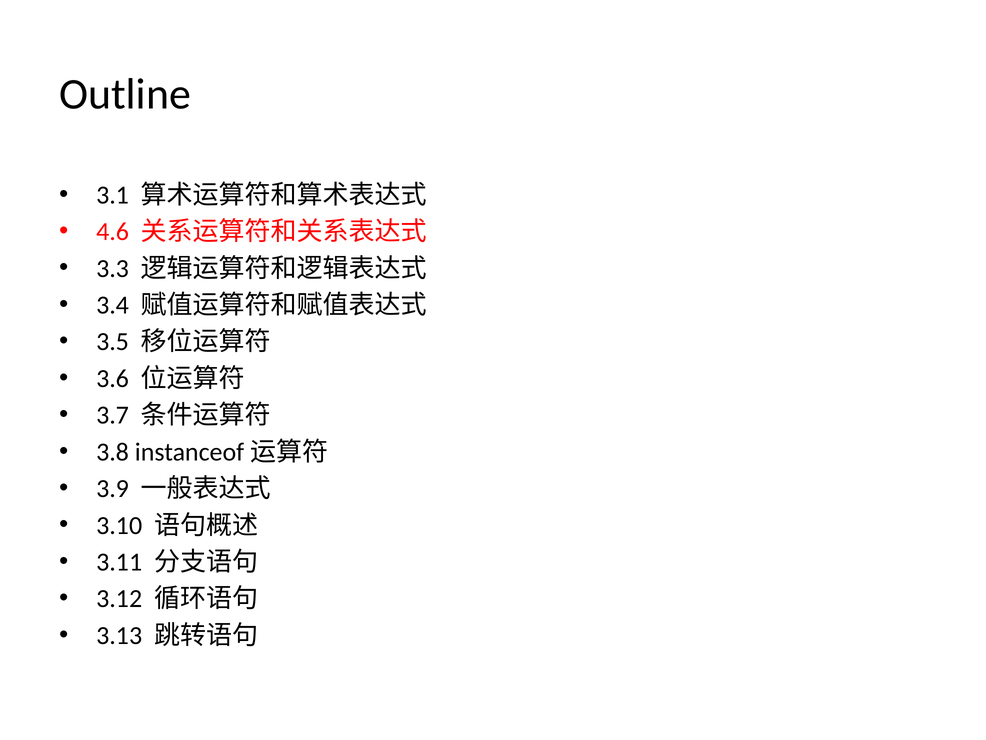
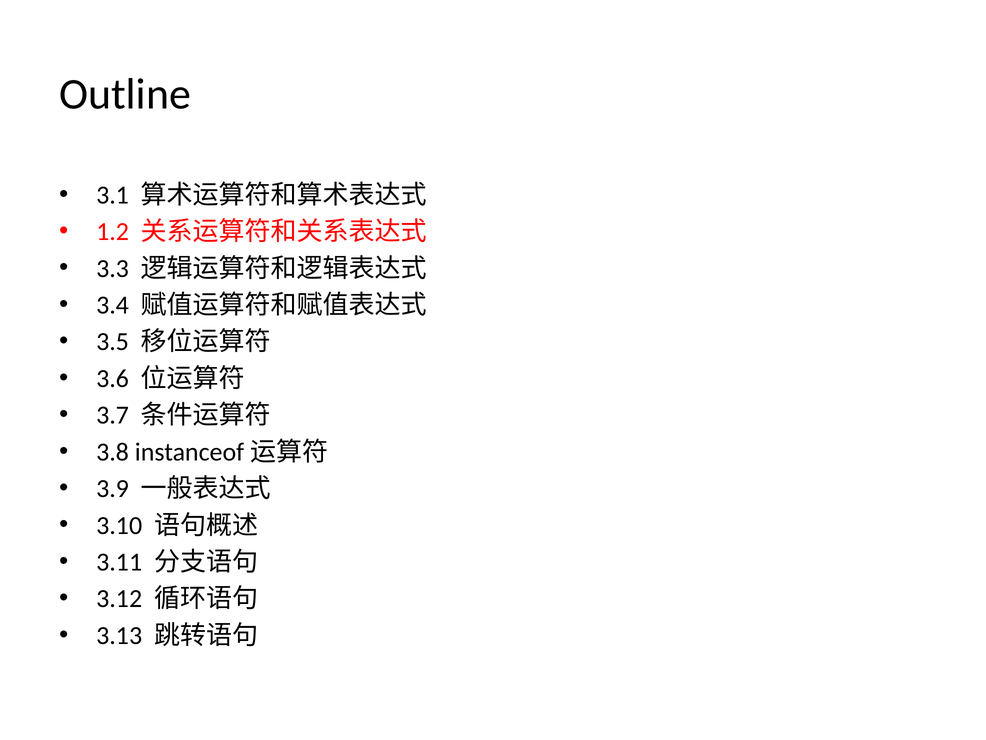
4.6: 4.6 -> 1.2
